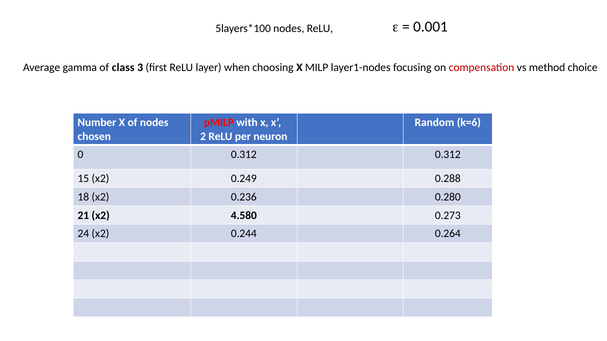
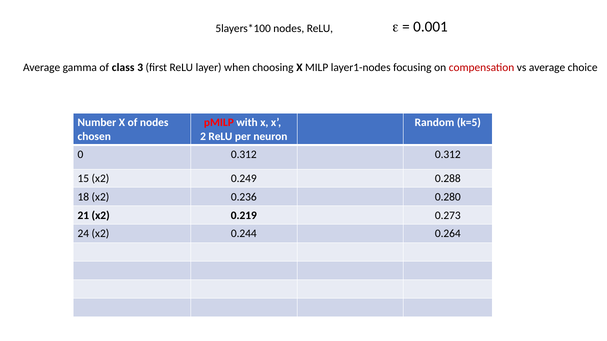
vs method: method -> average
k=6: k=6 -> k=5
4.580: 4.580 -> 0.219
